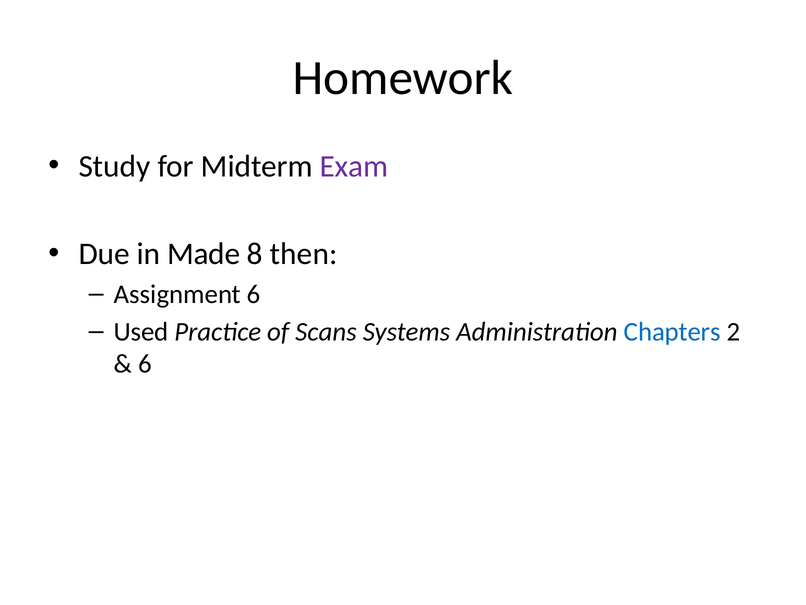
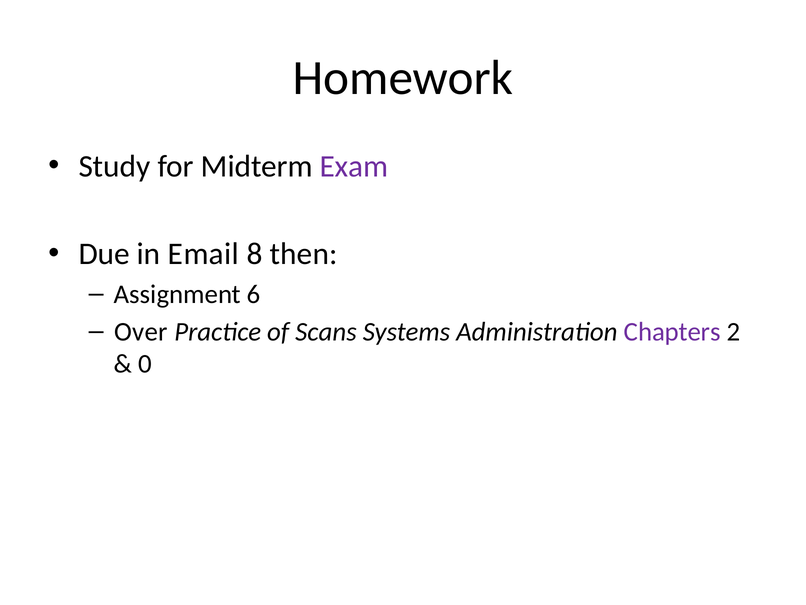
Made: Made -> Email
Used: Used -> Over
Chapters colour: blue -> purple
6 at (145, 364): 6 -> 0
